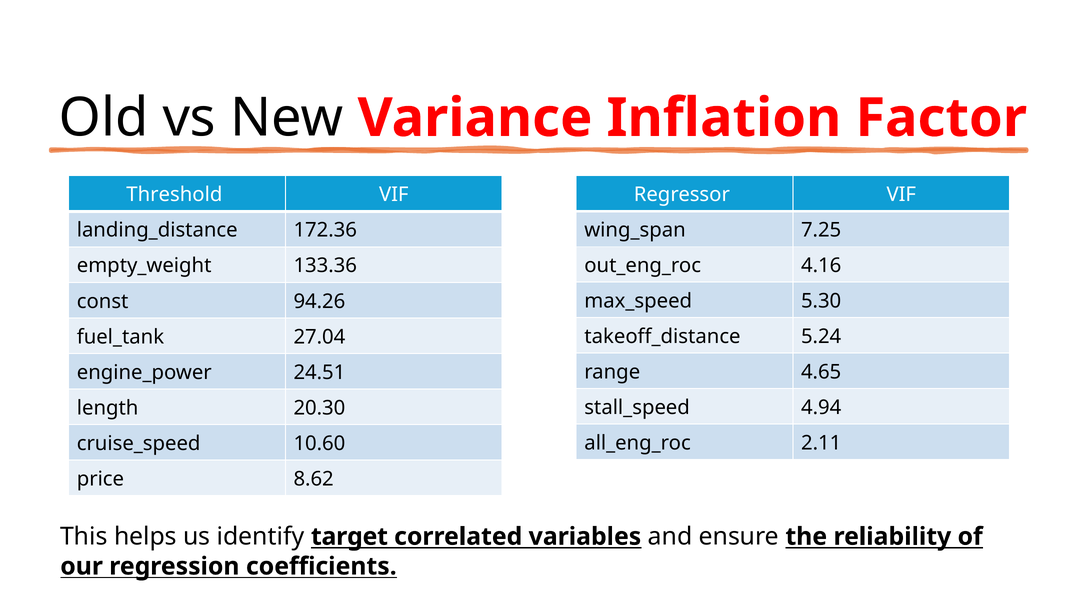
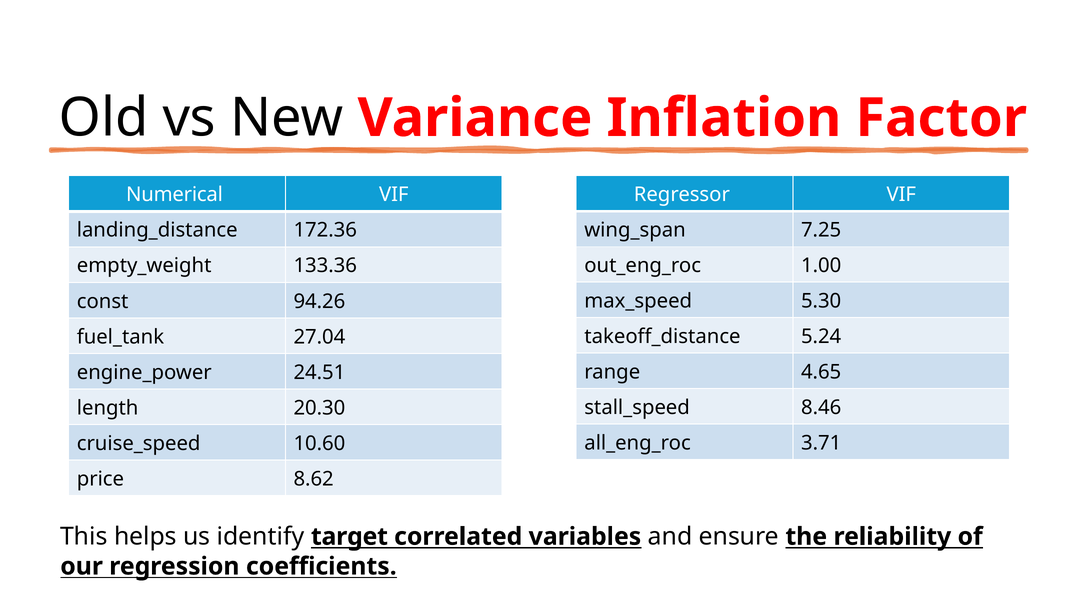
Threshold: Threshold -> Numerical
4.16: 4.16 -> 1.00
4.94: 4.94 -> 8.46
2.11: 2.11 -> 3.71
